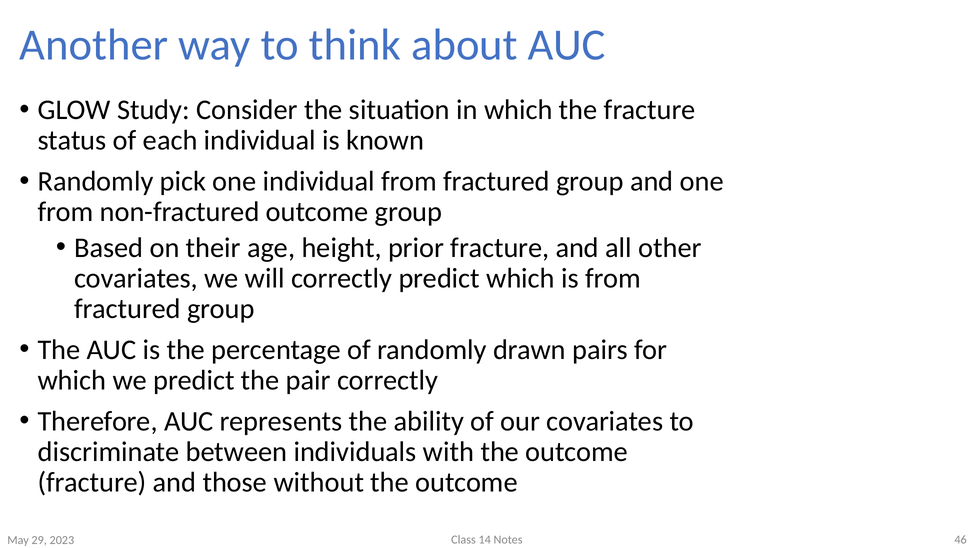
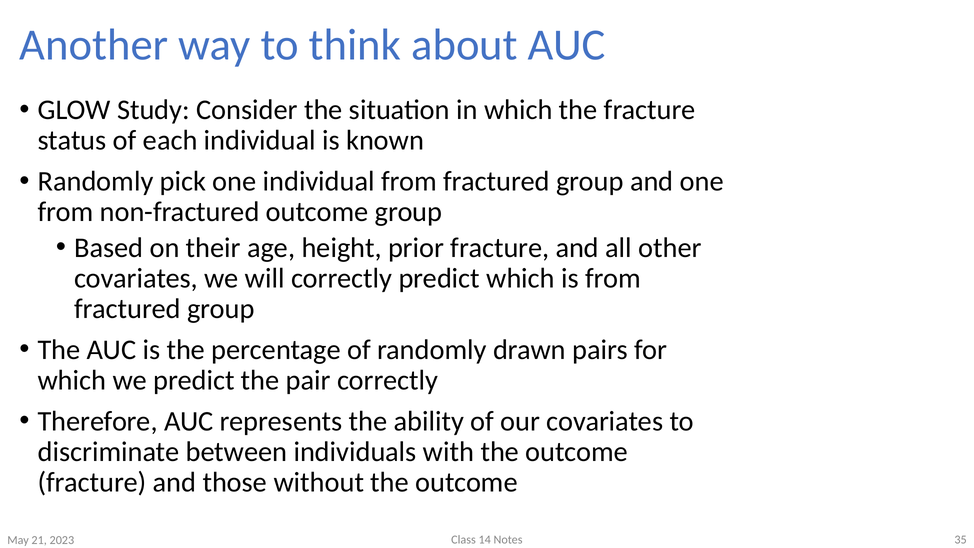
46: 46 -> 35
29: 29 -> 21
